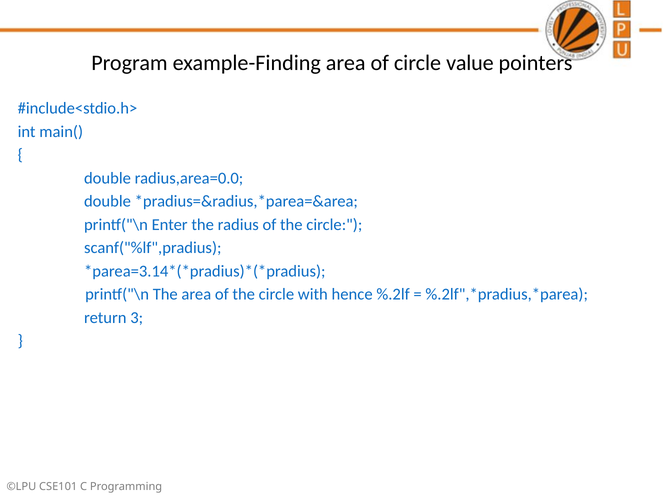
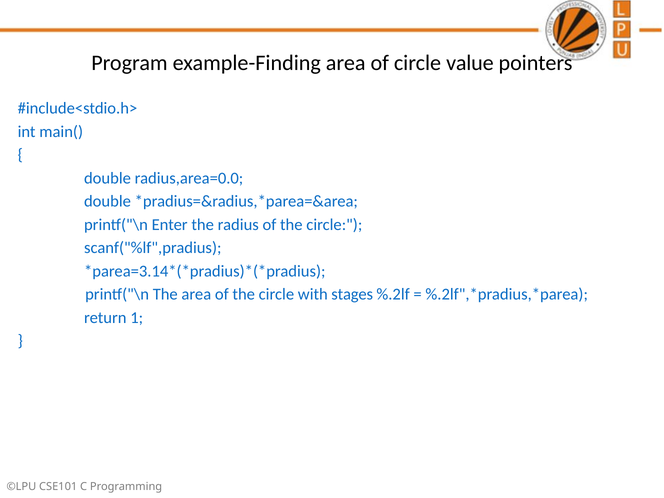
hence: hence -> stages
3: 3 -> 1
